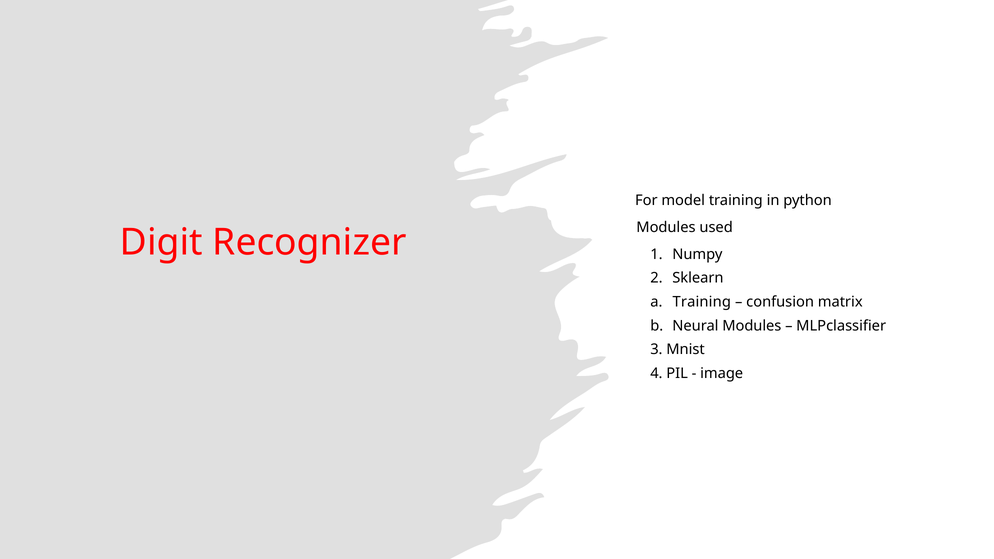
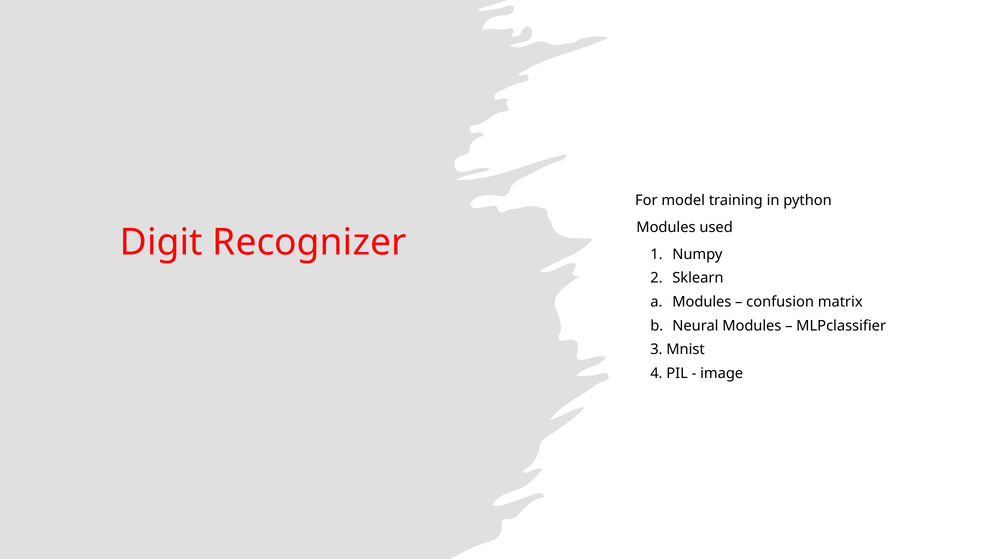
Training at (702, 302): Training -> Modules
